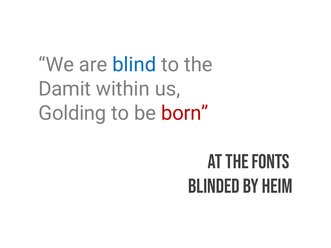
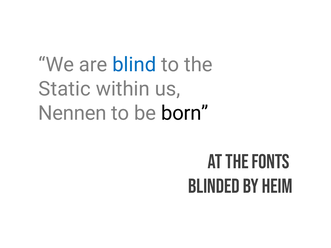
Damit: Damit -> Static
Golding: Golding -> Nennen
born colour: red -> black
